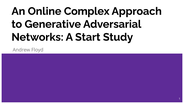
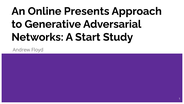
Complex: Complex -> Presents
